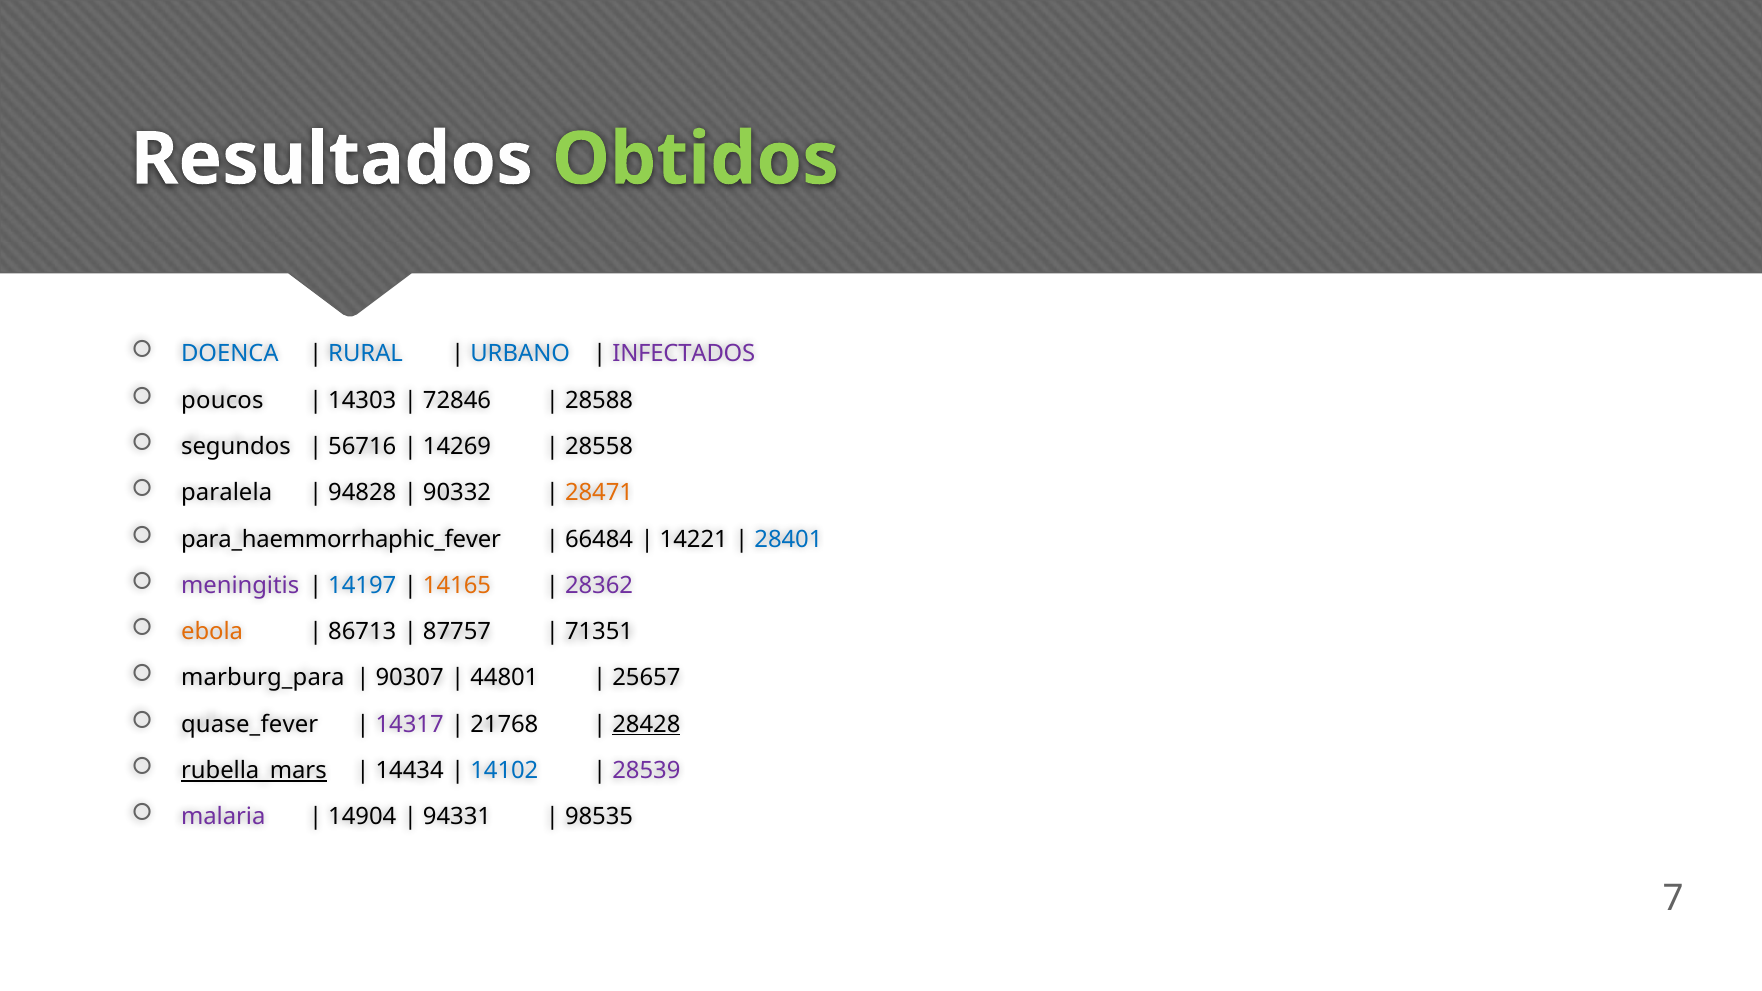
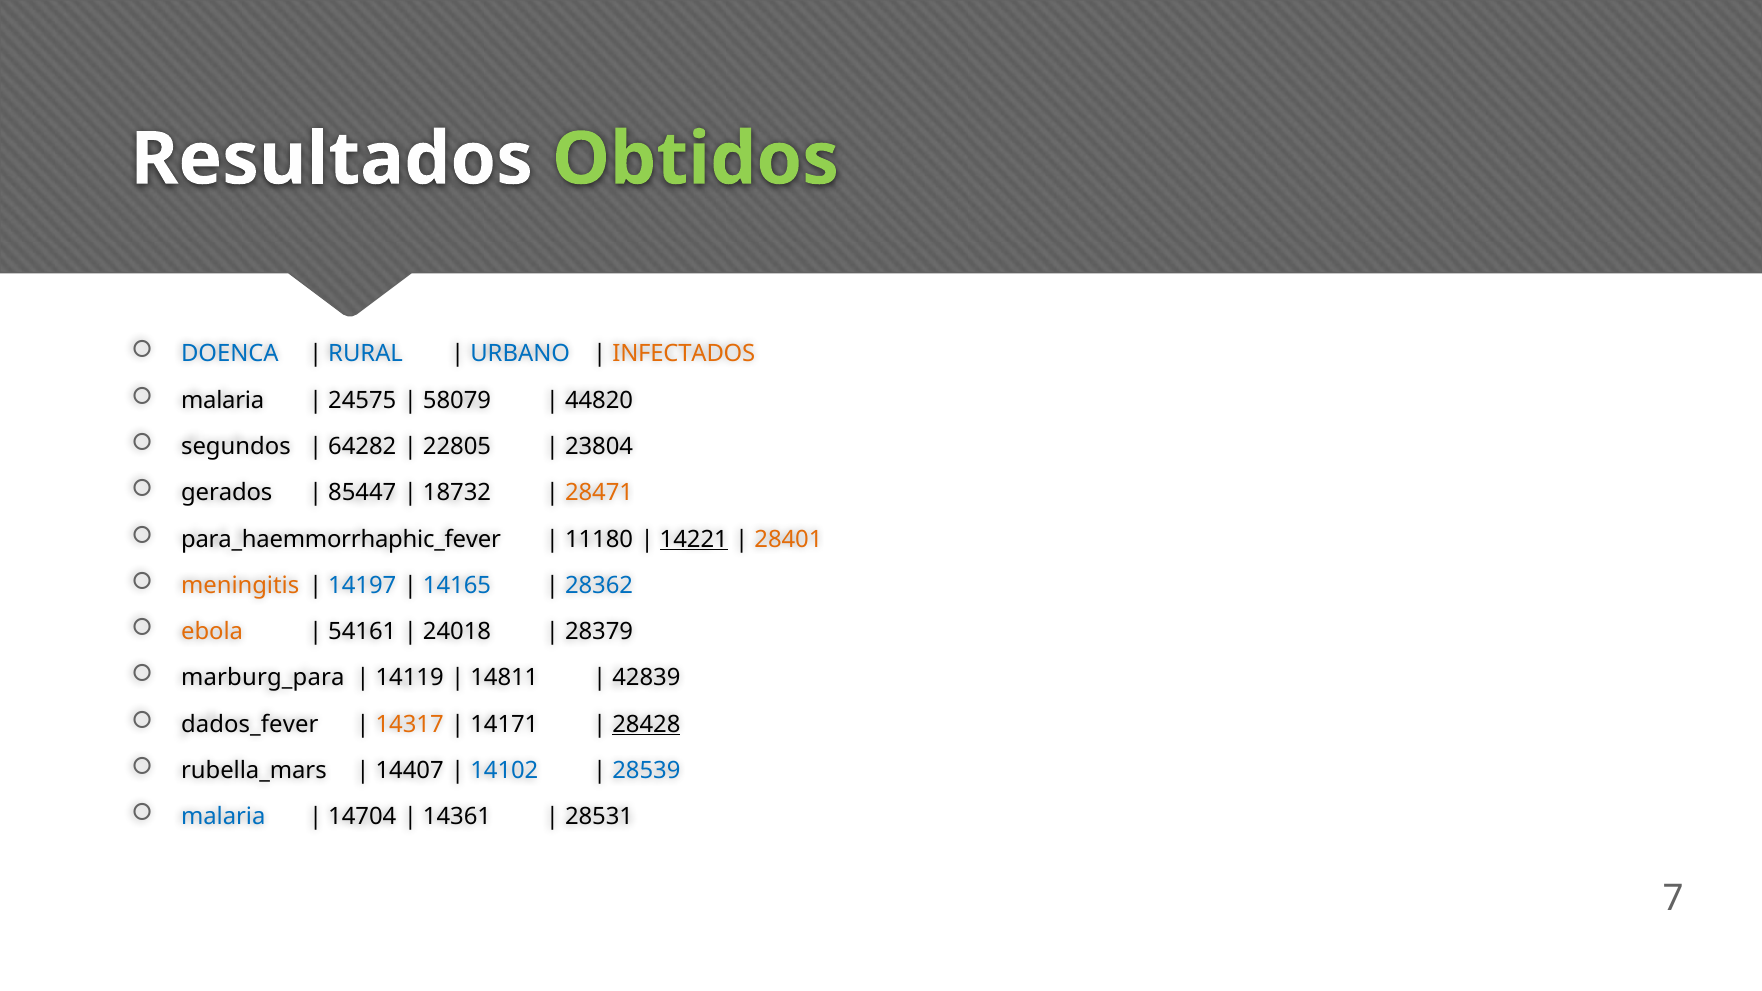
INFECTADOS colour: purple -> orange
poucos at (222, 400): poucos -> malaria
14303: 14303 -> 24575
72846: 72846 -> 58079
28588: 28588 -> 44820
56716: 56716 -> 64282
14269: 14269 -> 22805
28558: 28558 -> 23804
paralela: paralela -> gerados
94828: 94828 -> 85447
90332: 90332 -> 18732
66484: 66484 -> 11180
14221 underline: none -> present
28401 colour: blue -> orange
meningitis colour: purple -> orange
14165 colour: orange -> blue
28362 colour: purple -> blue
86713: 86713 -> 54161
87757: 87757 -> 24018
71351: 71351 -> 28379
90307: 90307 -> 14119
44801: 44801 -> 14811
25657: 25657 -> 42839
quase_fever: quase_fever -> dados_fever
14317 colour: purple -> orange
21768: 21768 -> 14171
rubella_mars underline: present -> none
14434: 14434 -> 14407
28539 colour: purple -> blue
malaria at (223, 817) colour: purple -> blue
14904: 14904 -> 14704
94331: 94331 -> 14361
98535: 98535 -> 28531
